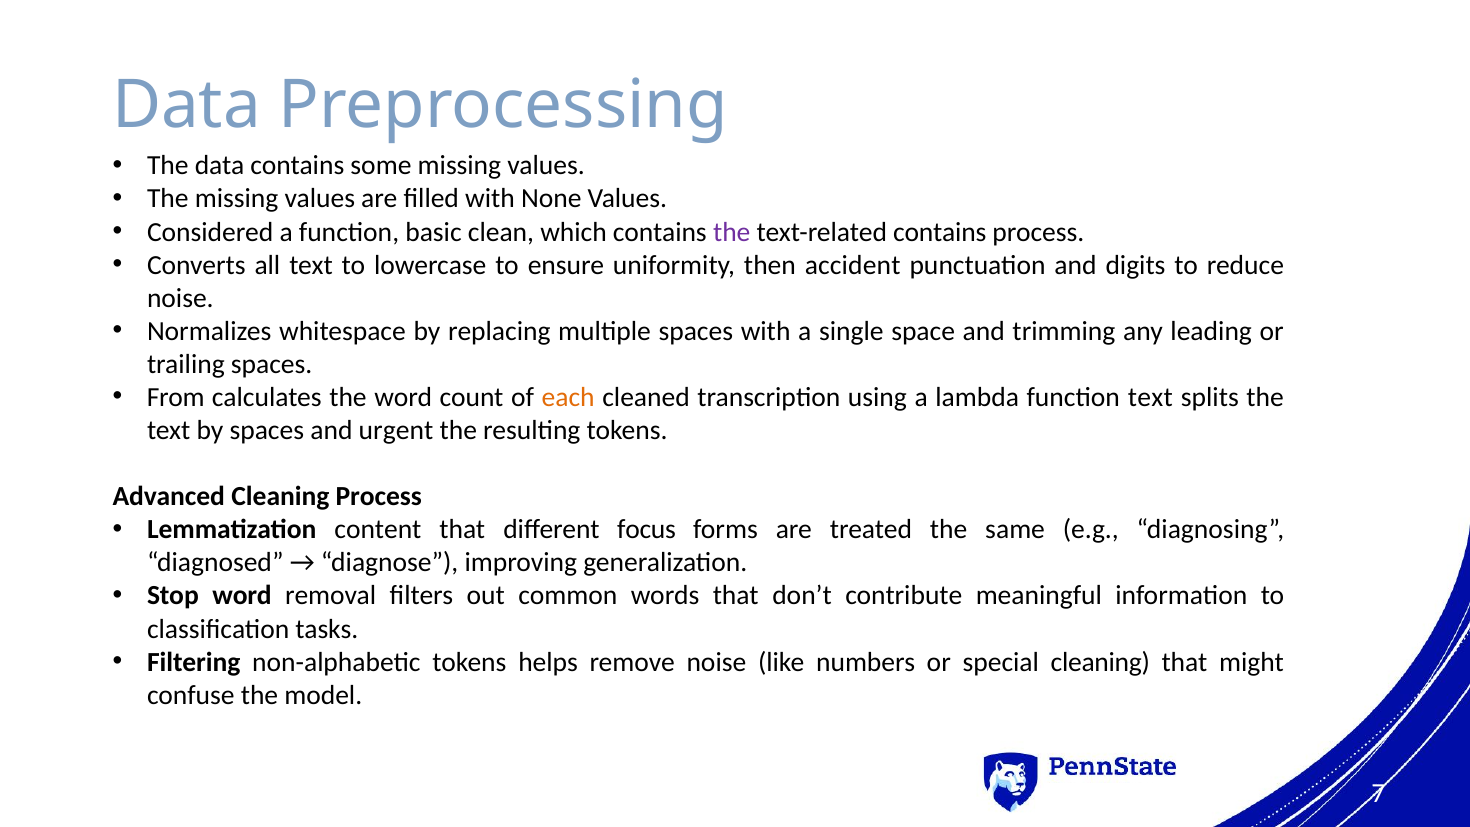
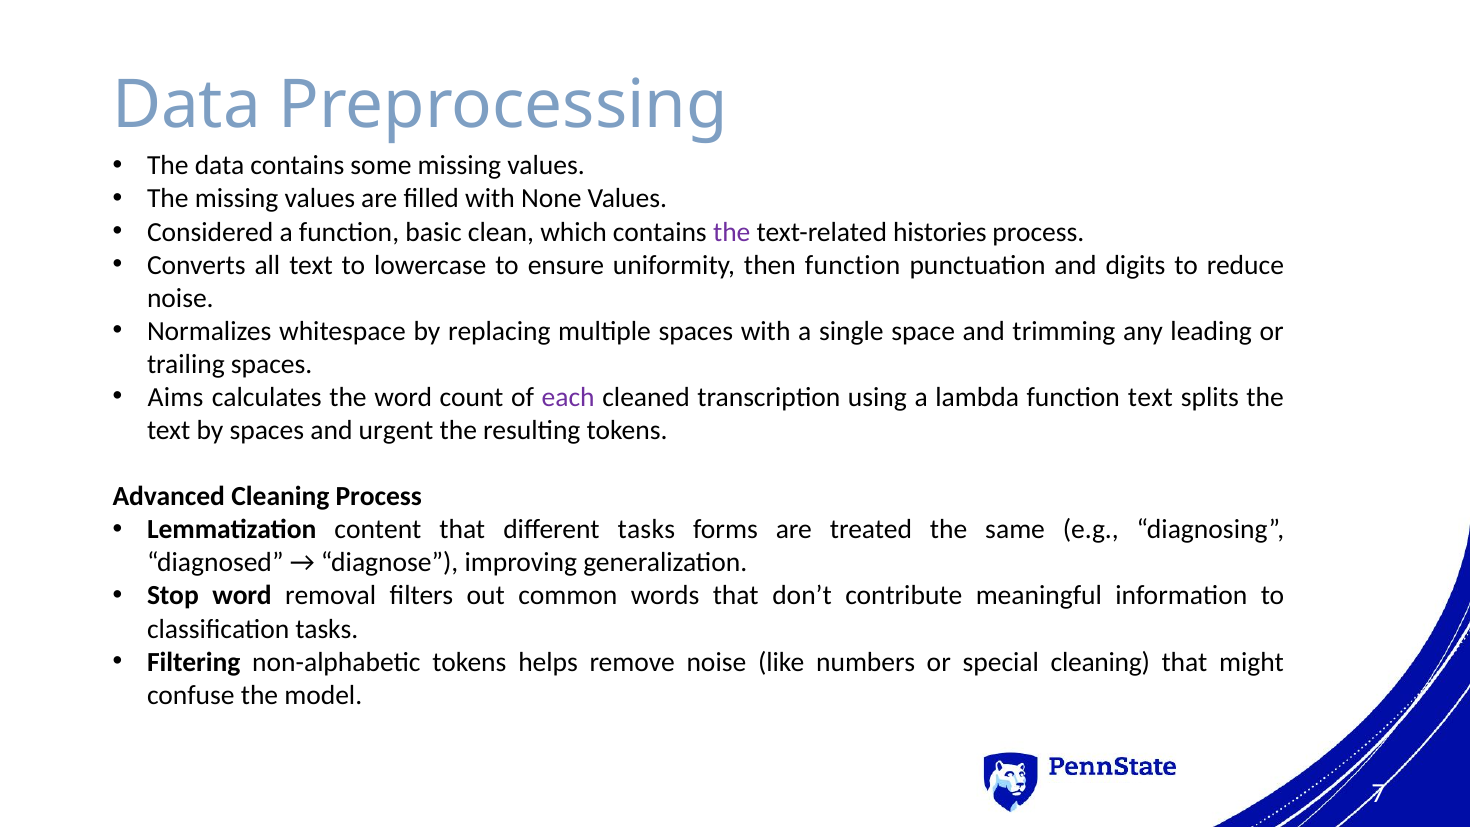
text-related contains: contains -> histories
then accident: accident -> function
From: From -> Aims
each colour: orange -> purple
different focus: focus -> tasks
